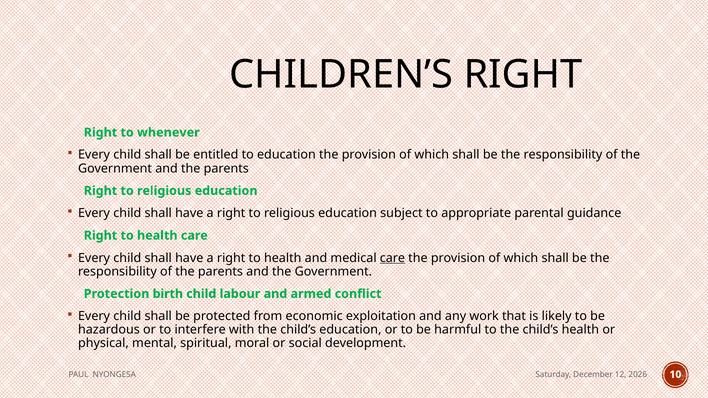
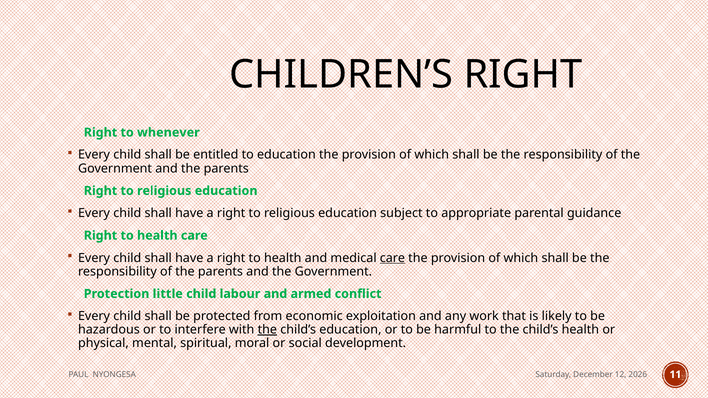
birth: birth -> little
the at (267, 330) underline: none -> present
10: 10 -> 11
